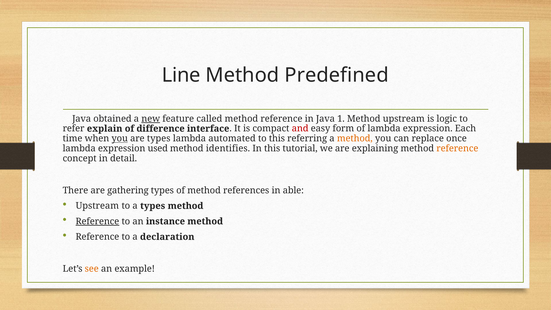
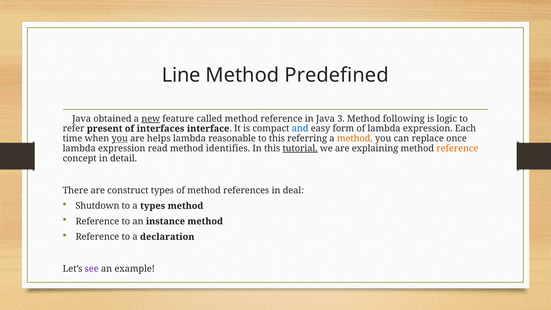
1: 1 -> 3
Method upstream: upstream -> following
explain: explain -> present
difference: difference -> interfaces
and colour: red -> blue
are types: types -> helps
automated: automated -> reasonable
used: used -> read
tutorial underline: none -> present
gathering: gathering -> construct
able: able -> deal
Upstream at (97, 206): Upstream -> Shutdown
Reference at (97, 221) underline: present -> none
see colour: orange -> purple
